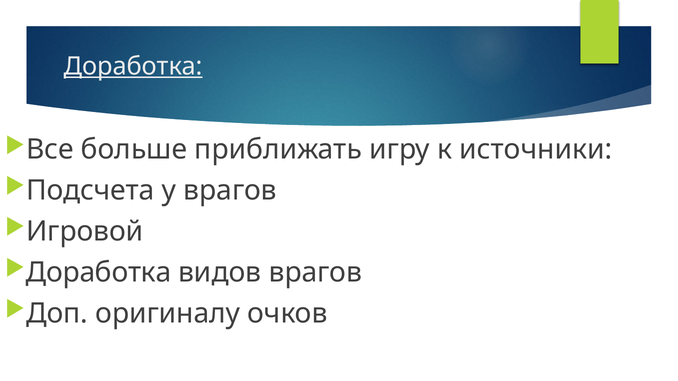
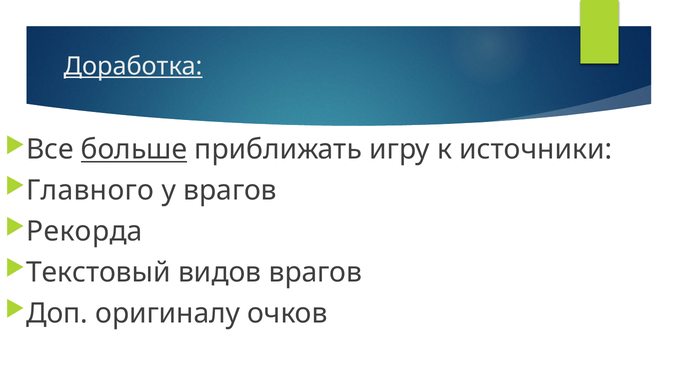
больше underline: none -> present
Подсчета: Подсчета -> Главного
Игровой: Игровой -> Рекорда
Доработка at (99, 273): Доработка -> Текстовый
